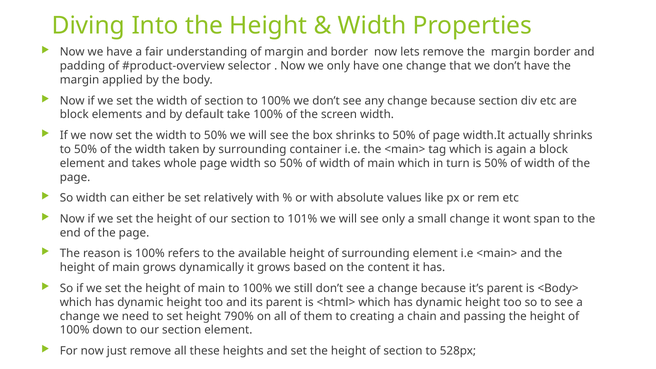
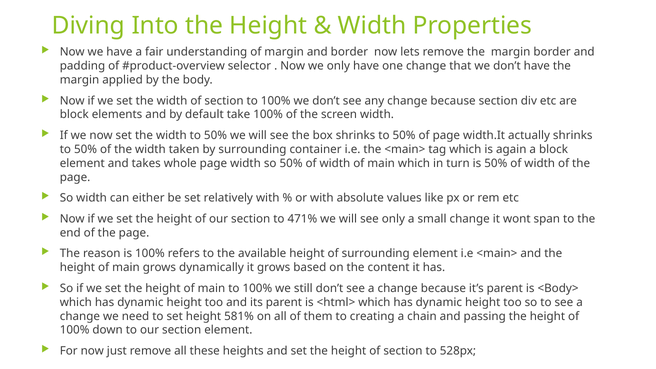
101%: 101% -> 471%
790%: 790% -> 581%
